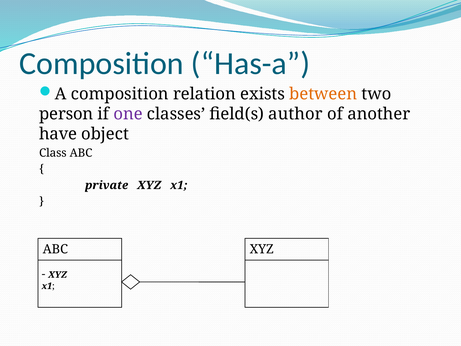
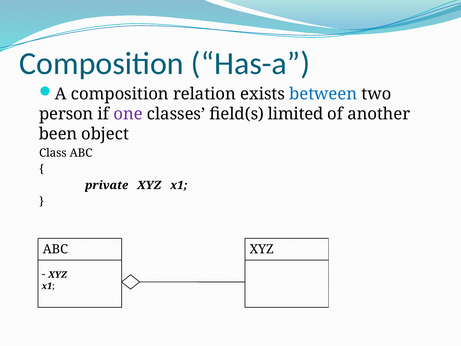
between colour: orange -> blue
author: author -> limited
have: have -> been
